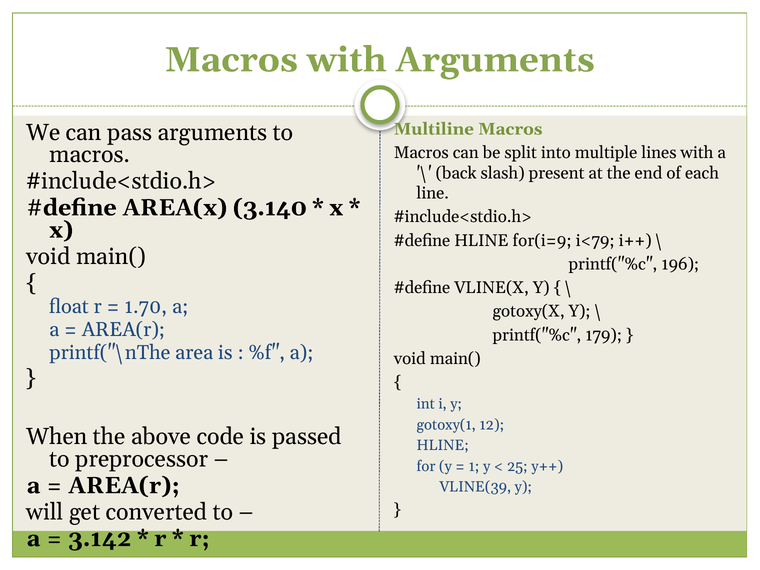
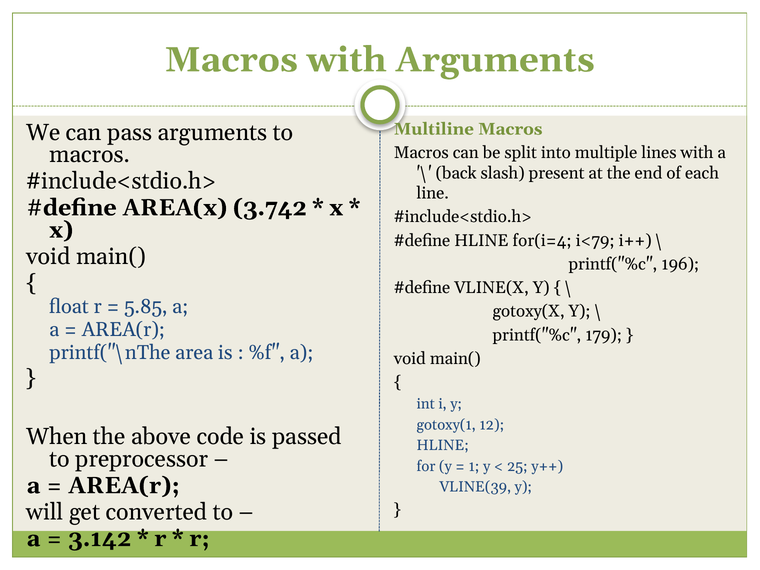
3.140: 3.140 -> 3.742
for(i=9: for(i=9 -> for(i=4
1.70: 1.70 -> 5.85
